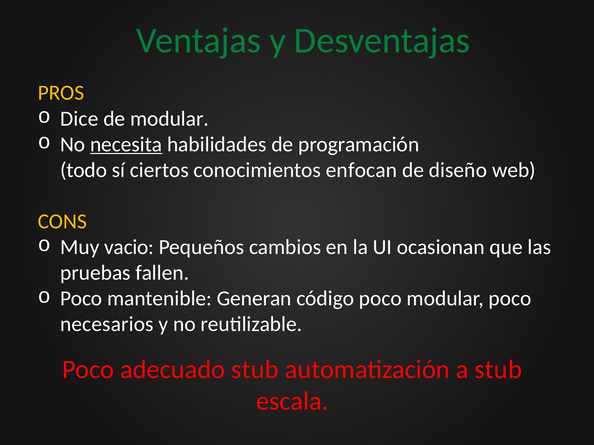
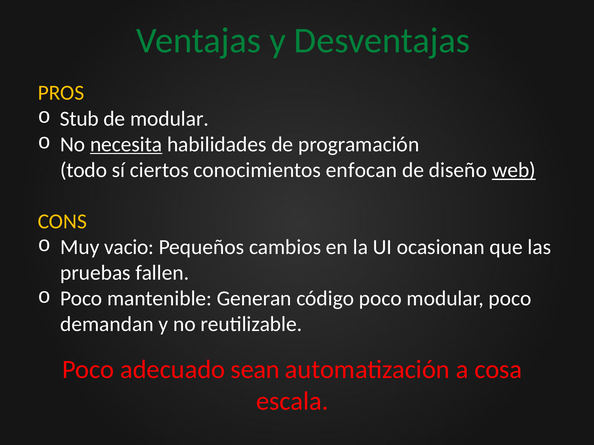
Dice: Dice -> Stub
web underline: none -> present
necesarios: necesarios -> demandan
adecuado stub: stub -> sean
a stub: stub -> cosa
